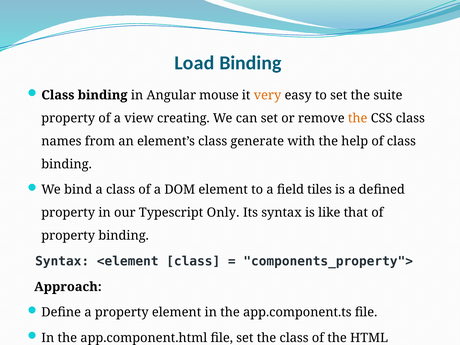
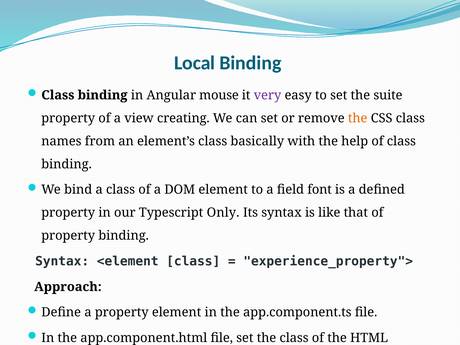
Load: Load -> Local
very colour: orange -> purple
generate: generate -> basically
tiles: tiles -> font
components_property">: components_property"> -> experience_property">
